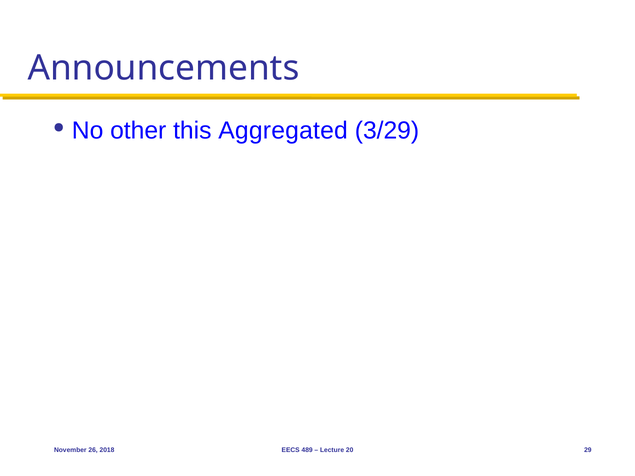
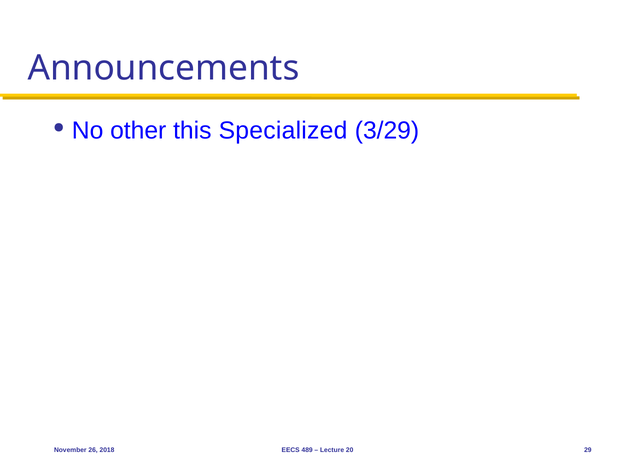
Aggregated: Aggregated -> Specialized
